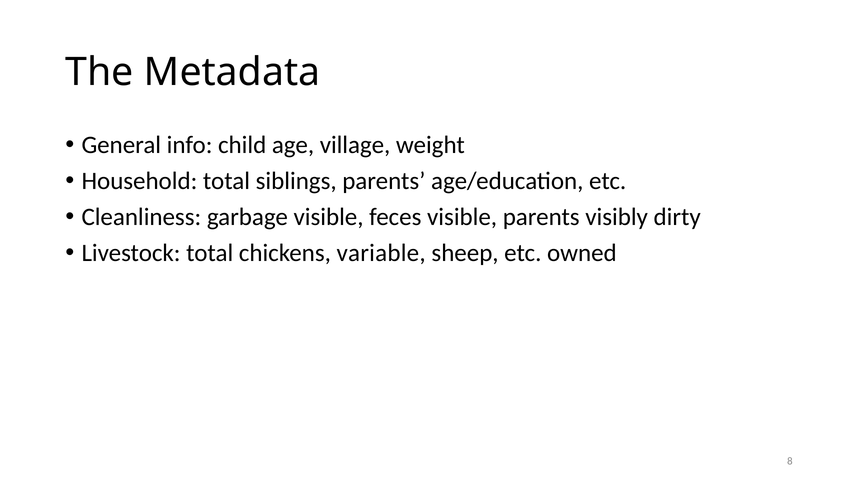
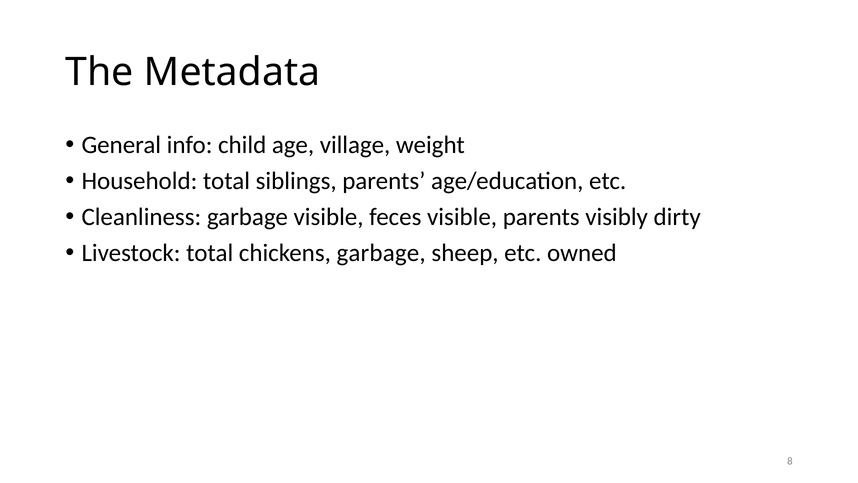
chickens variable: variable -> garbage
